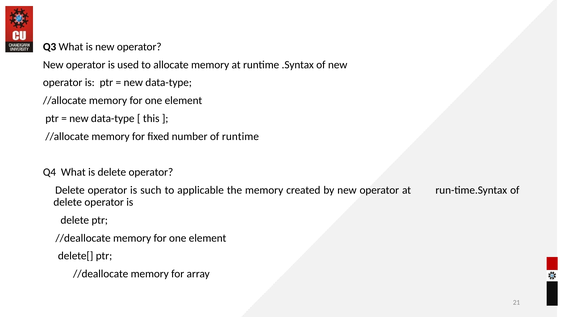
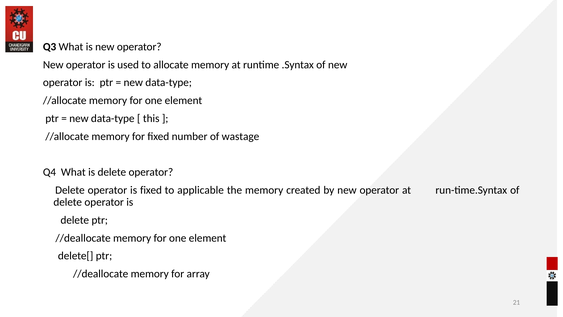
of runtime: runtime -> wastage
is such: such -> fixed
